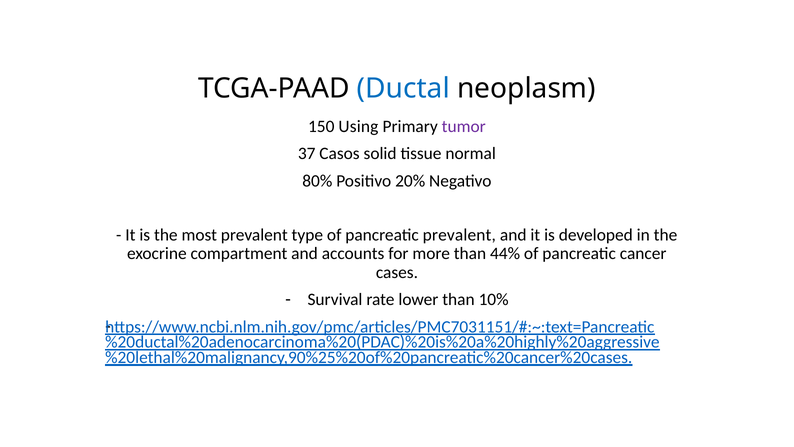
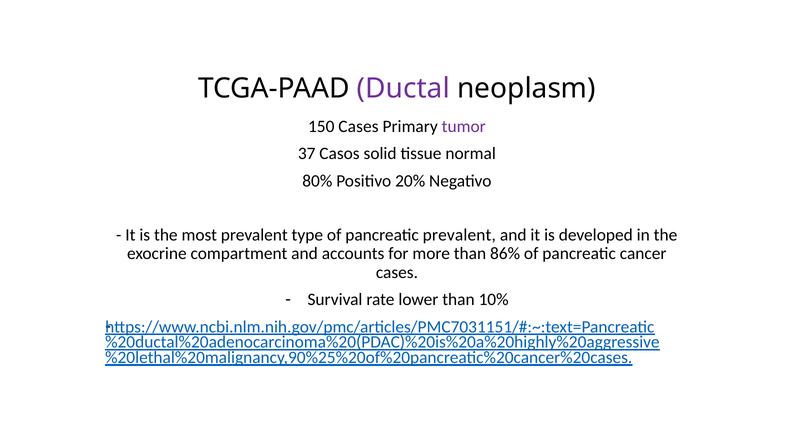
Ductal colour: blue -> purple
150 Using: Using -> Cases
44%: 44% -> 86%
